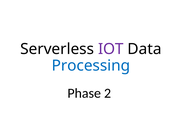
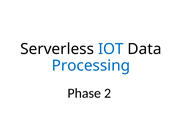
IOT colour: purple -> blue
